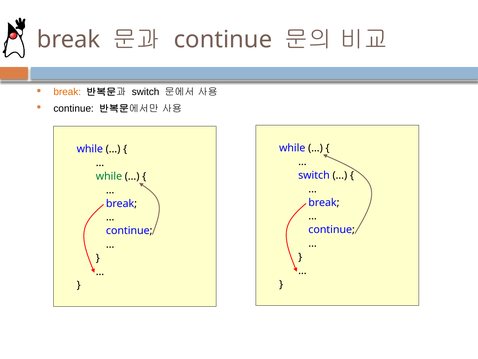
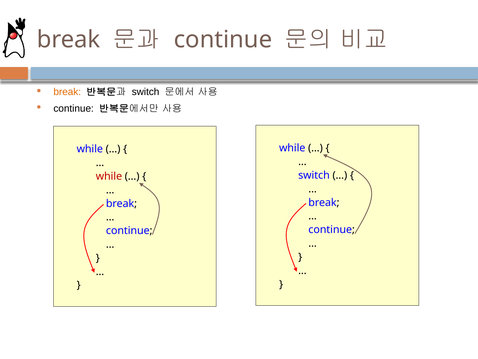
while at (109, 176) colour: green -> red
